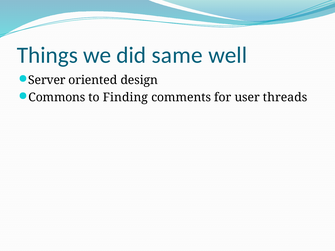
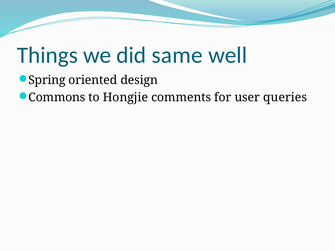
Server: Server -> Spring
Finding: Finding -> Hongjie
threads: threads -> queries
